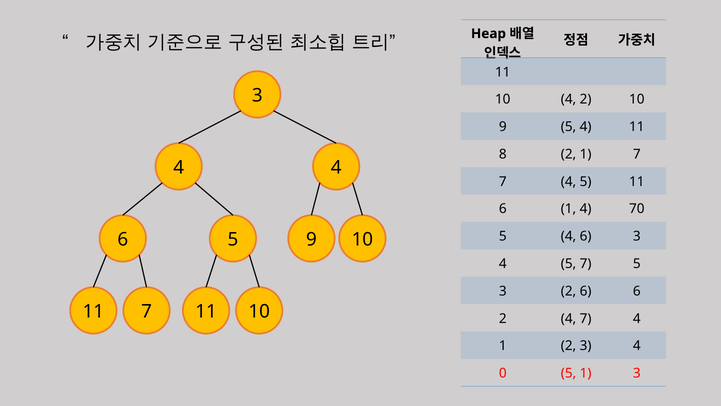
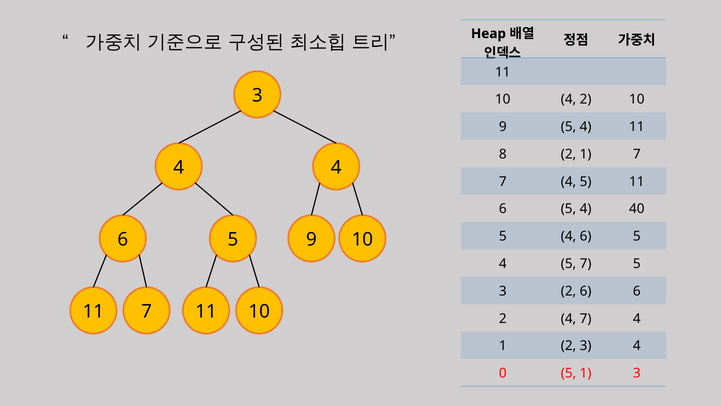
1 at (568, 209): 1 -> 5
70: 70 -> 40
5 4 6 3: 3 -> 5
